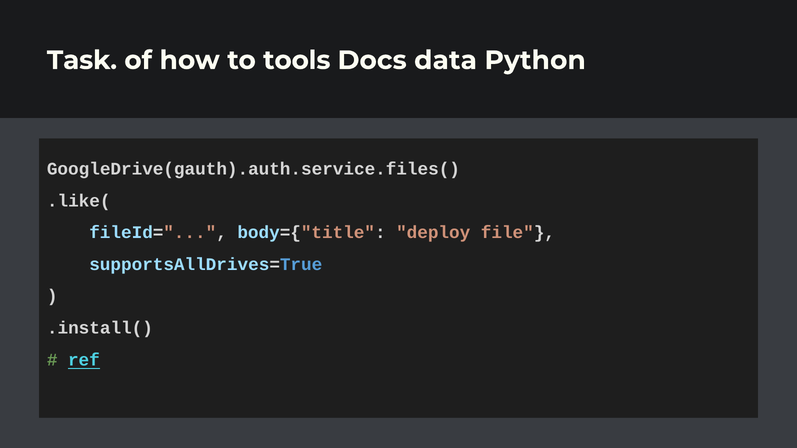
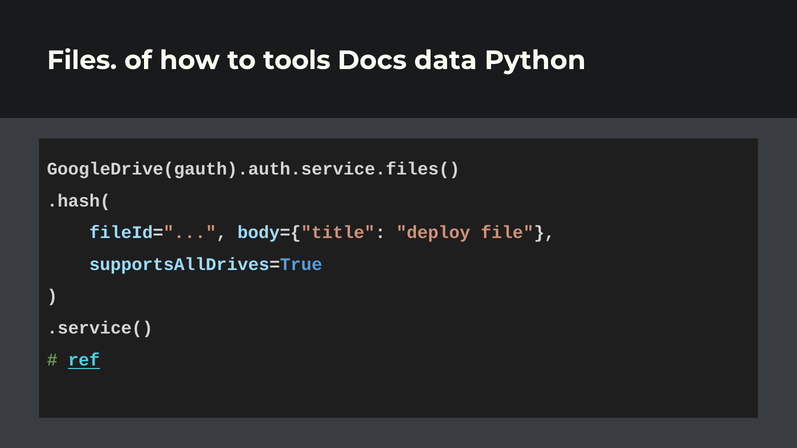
Task: Task -> Files
.like(: .like( -> .hash(
.install(: .install( -> .service(
